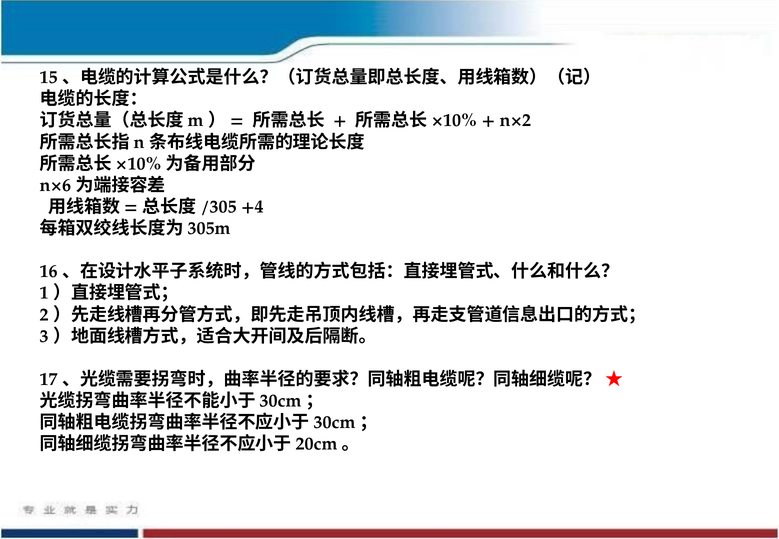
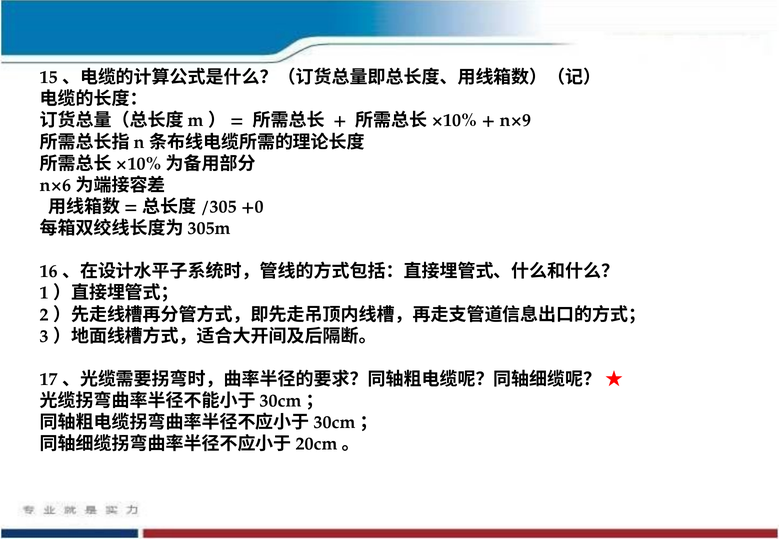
n×2: n×2 -> n×9
+4: +4 -> +0
